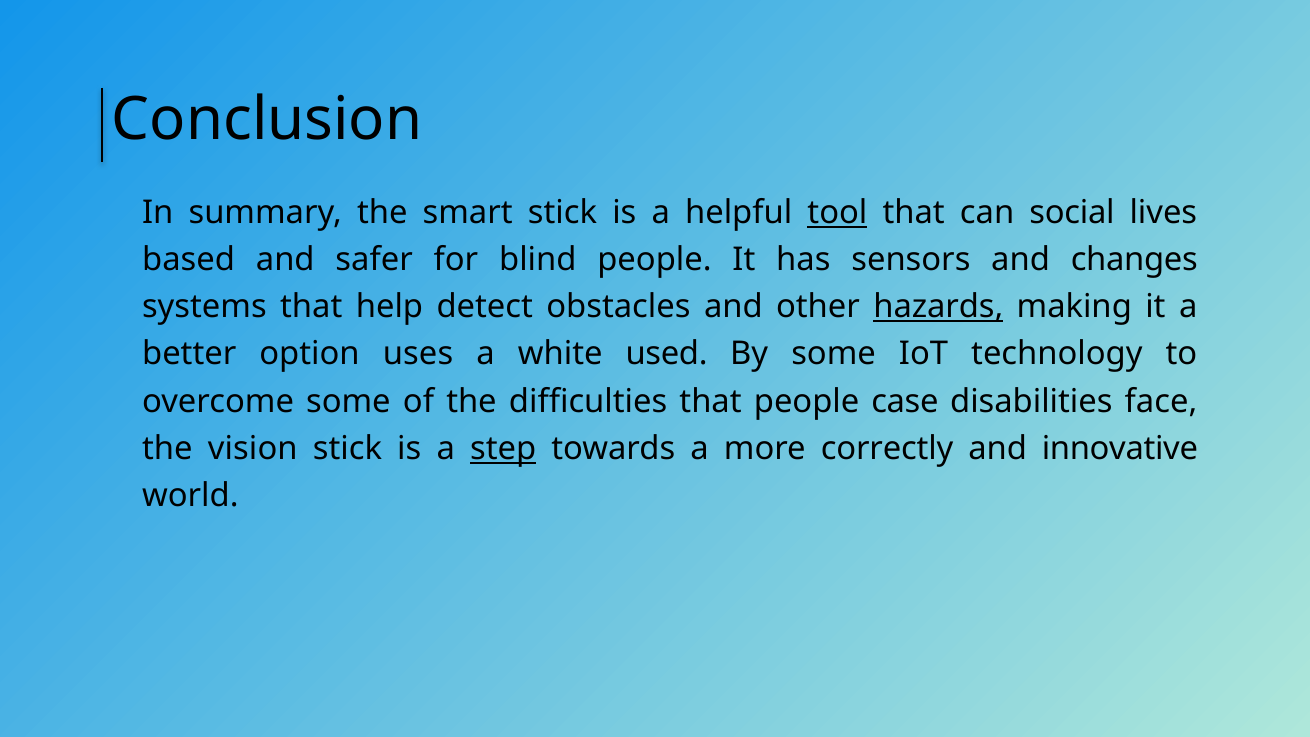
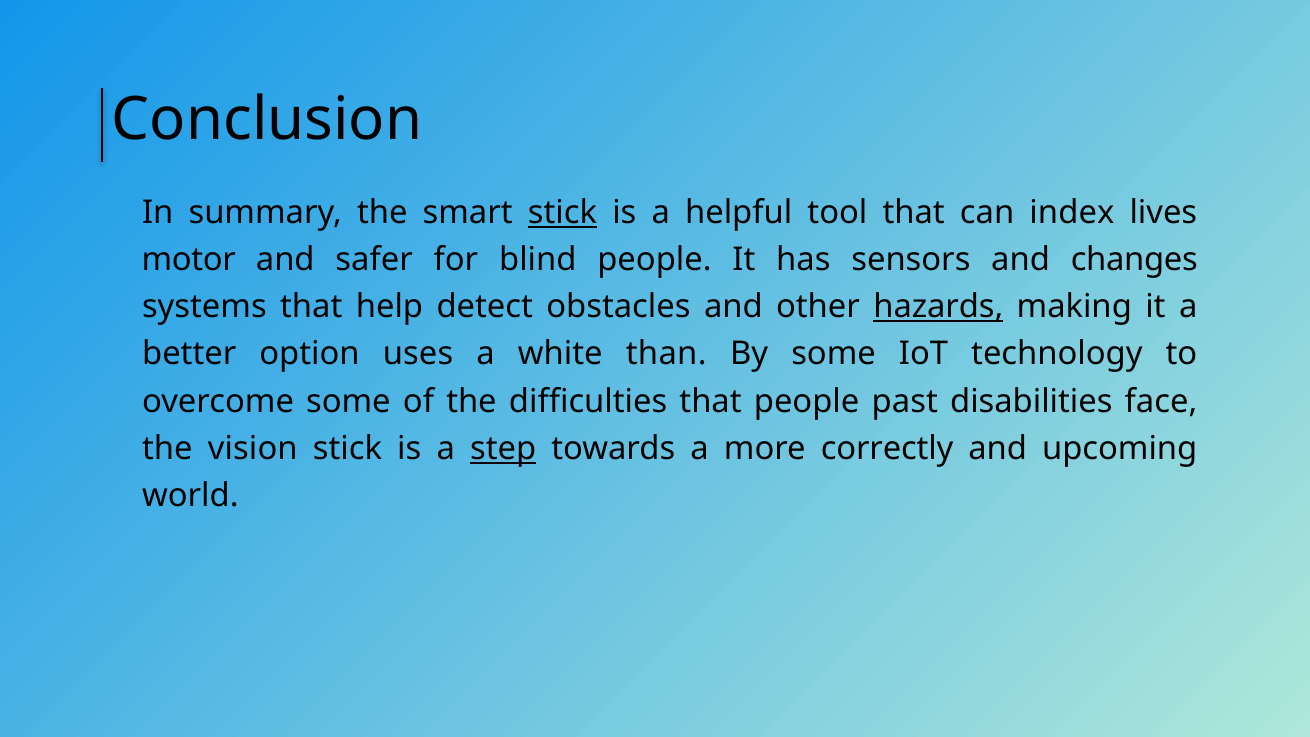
stick at (562, 213) underline: none -> present
tool underline: present -> none
social: social -> index
based: based -> motor
used: used -> than
case: case -> past
innovative: innovative -> upcoming
